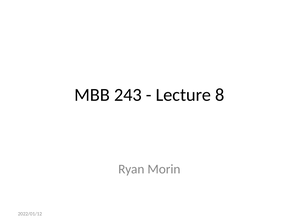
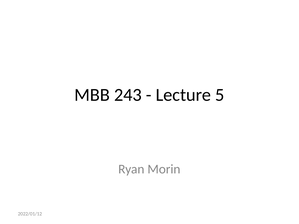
8: 8 -> 5
